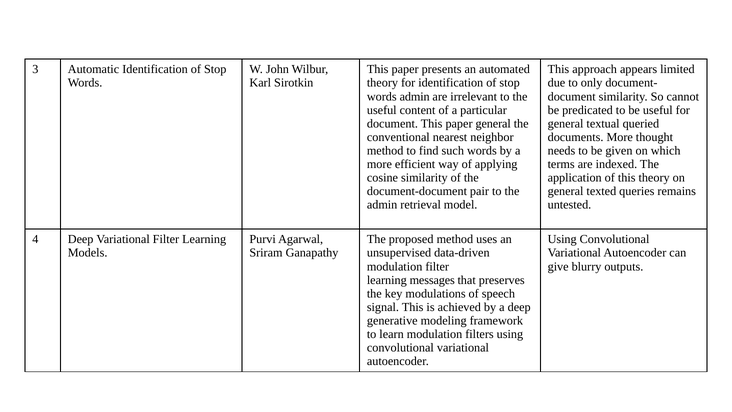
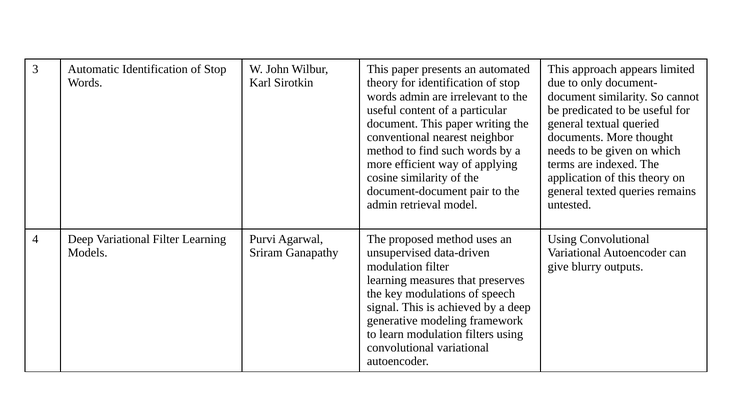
paper general: general -> writing
messages: messages -> measures
